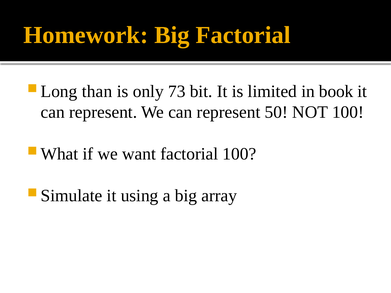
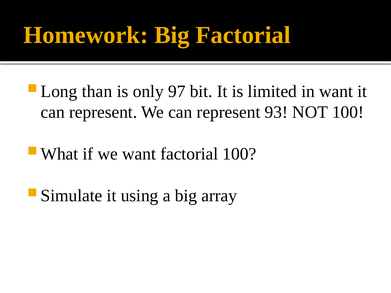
73: 73 -> 97
in book: book -> want
50: 50 -> 93
